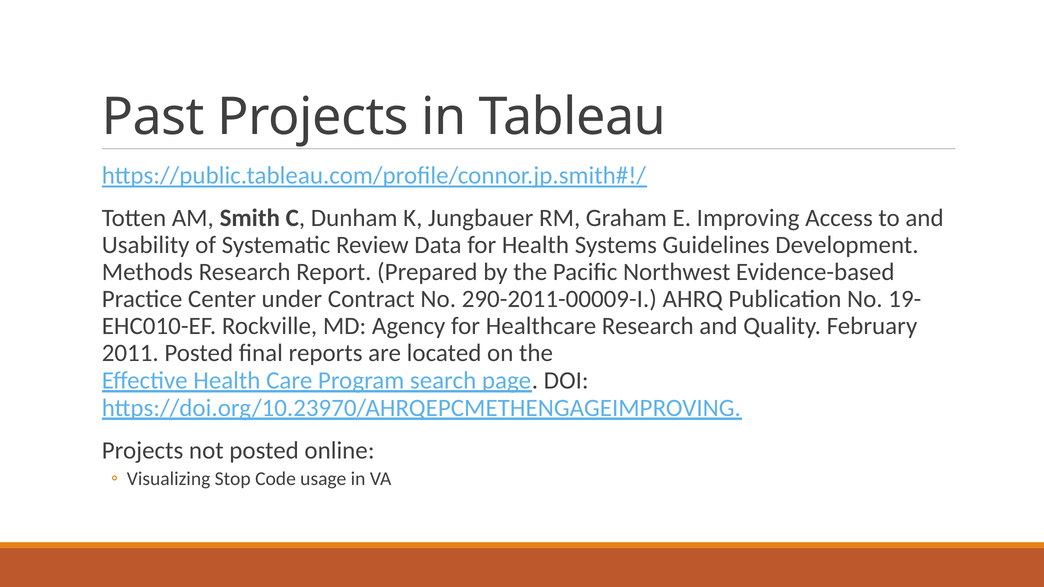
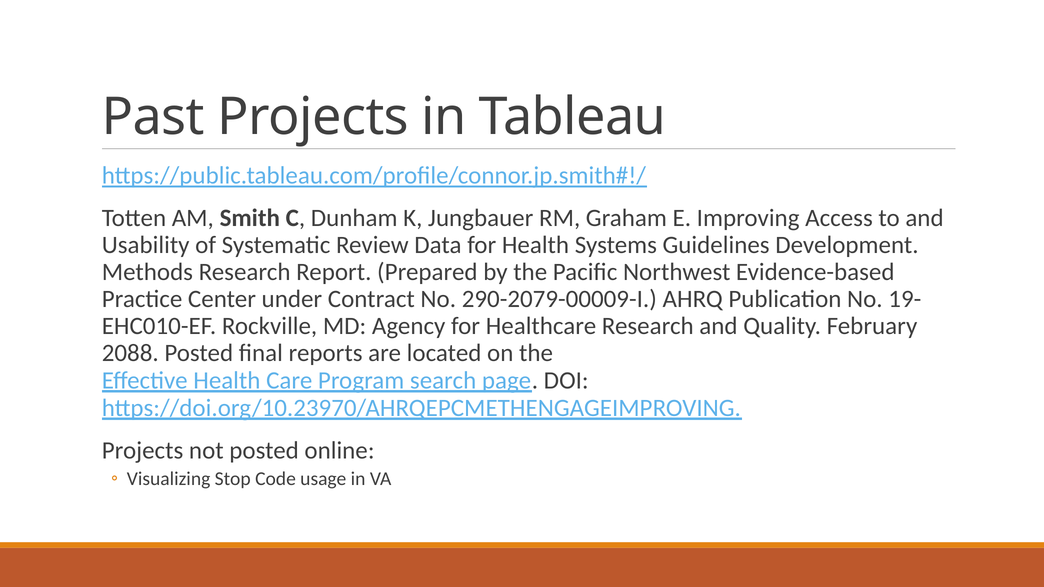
290-2011-00009-I: 290-2011-00009-I -> 290-2079-00009-I
2011: 2011 -> 2088
